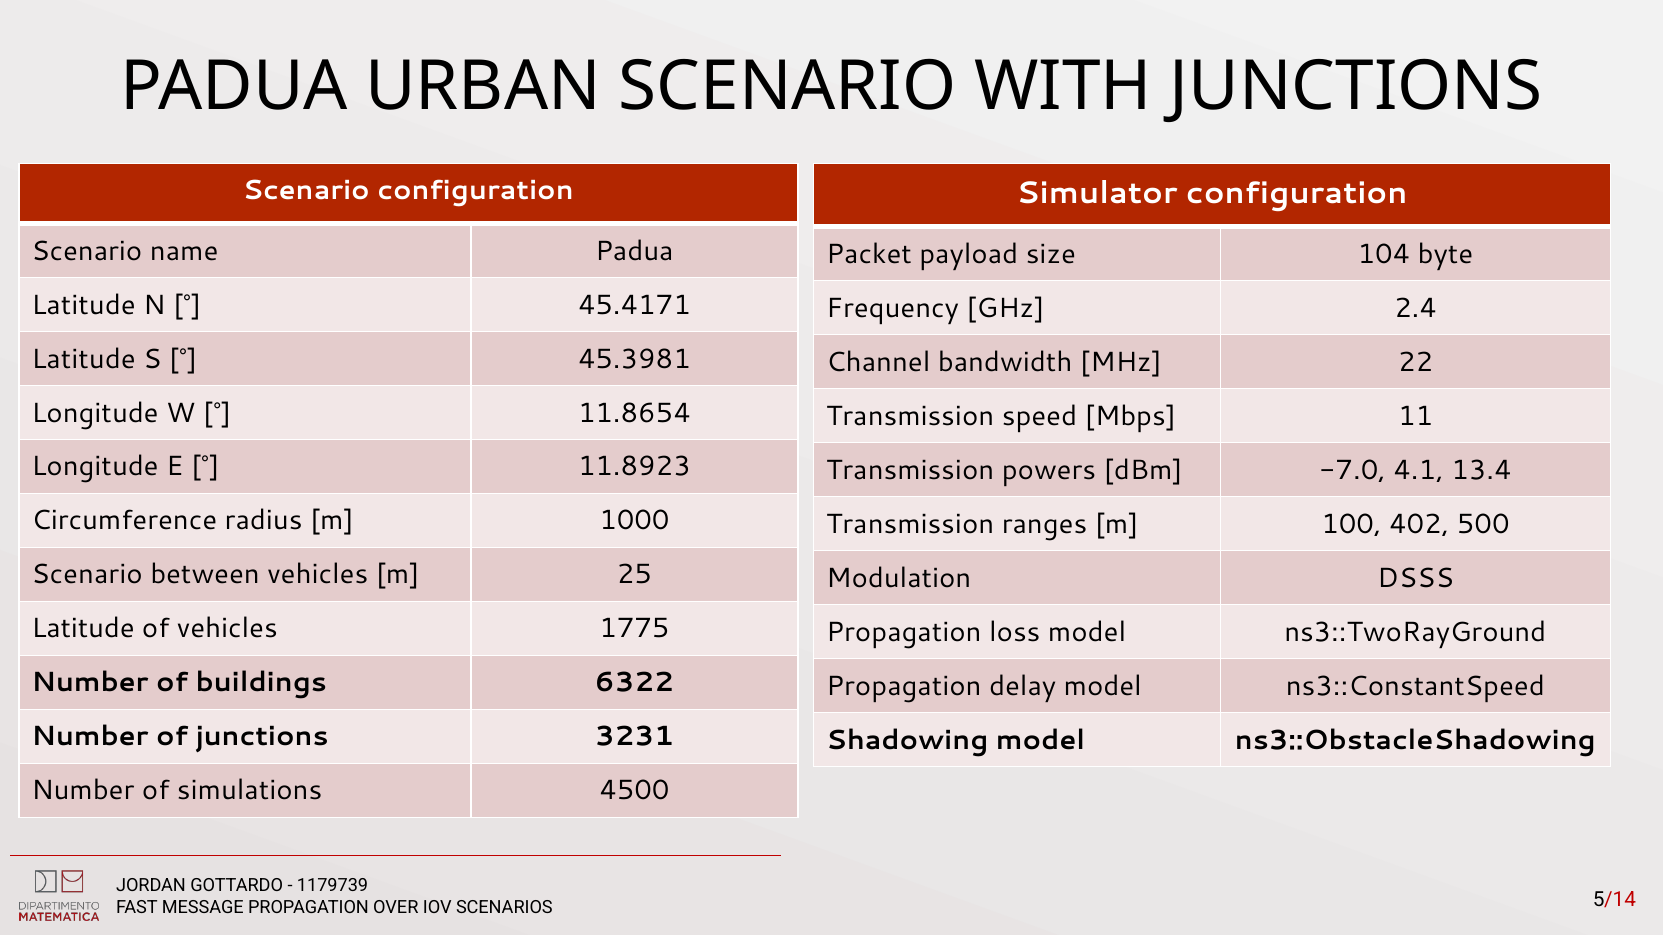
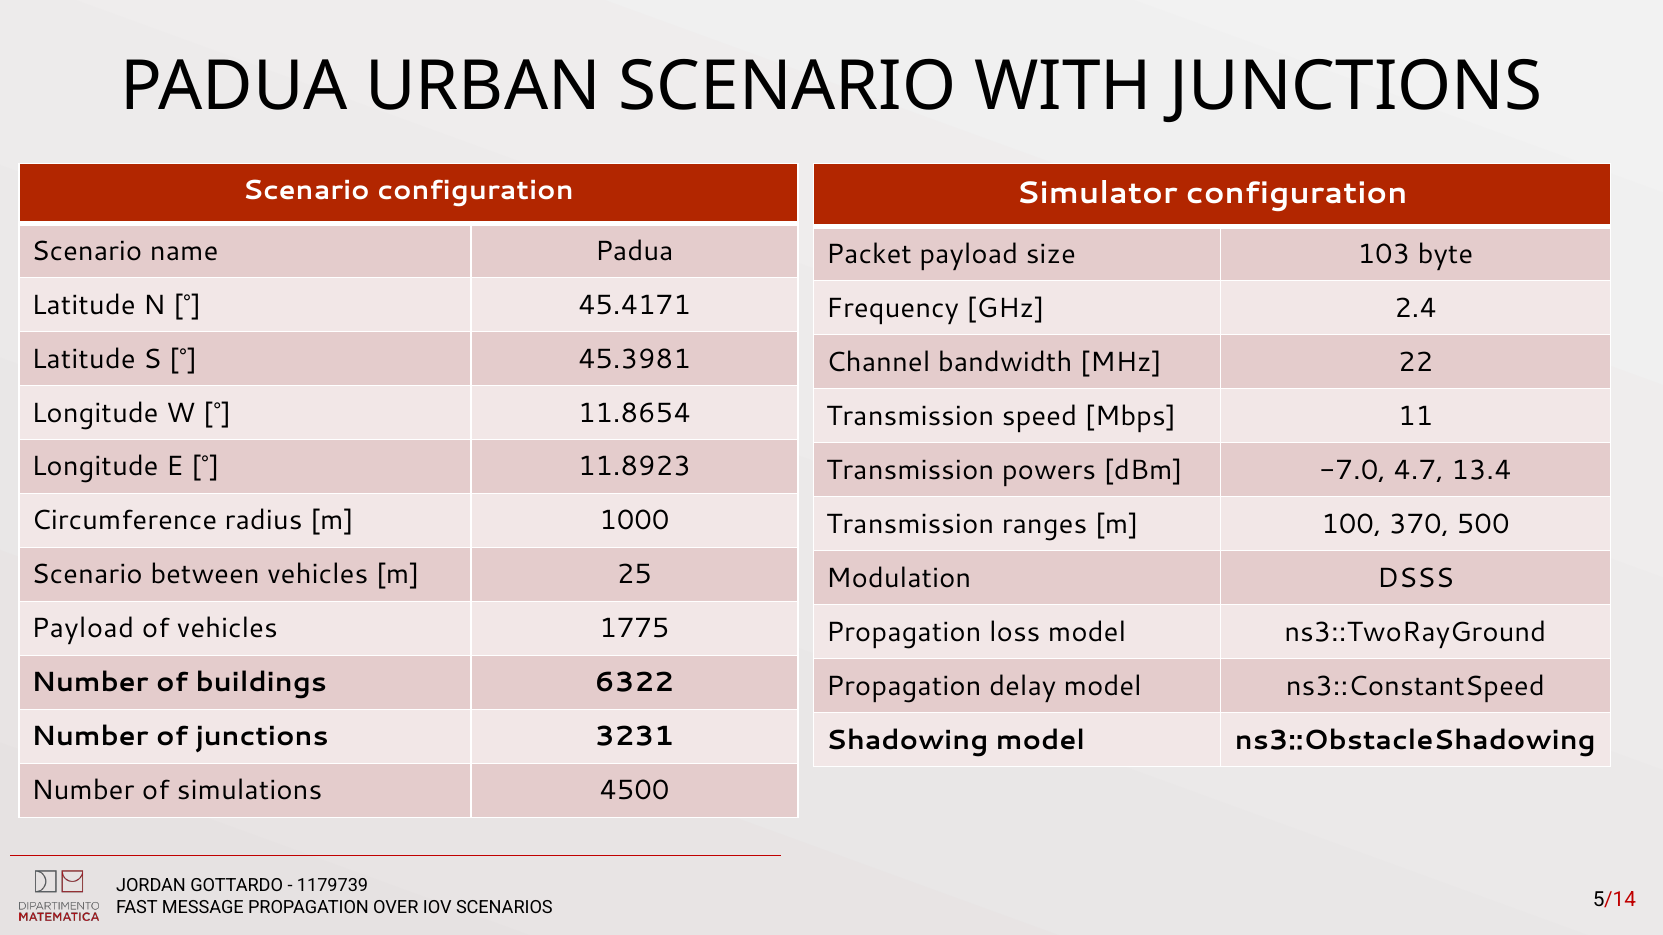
104: 104 -> 103
4.1: 4.1 -> 4.7
402: 402 -> 370
Latitude at (83, 629): Latitude -> Payload
